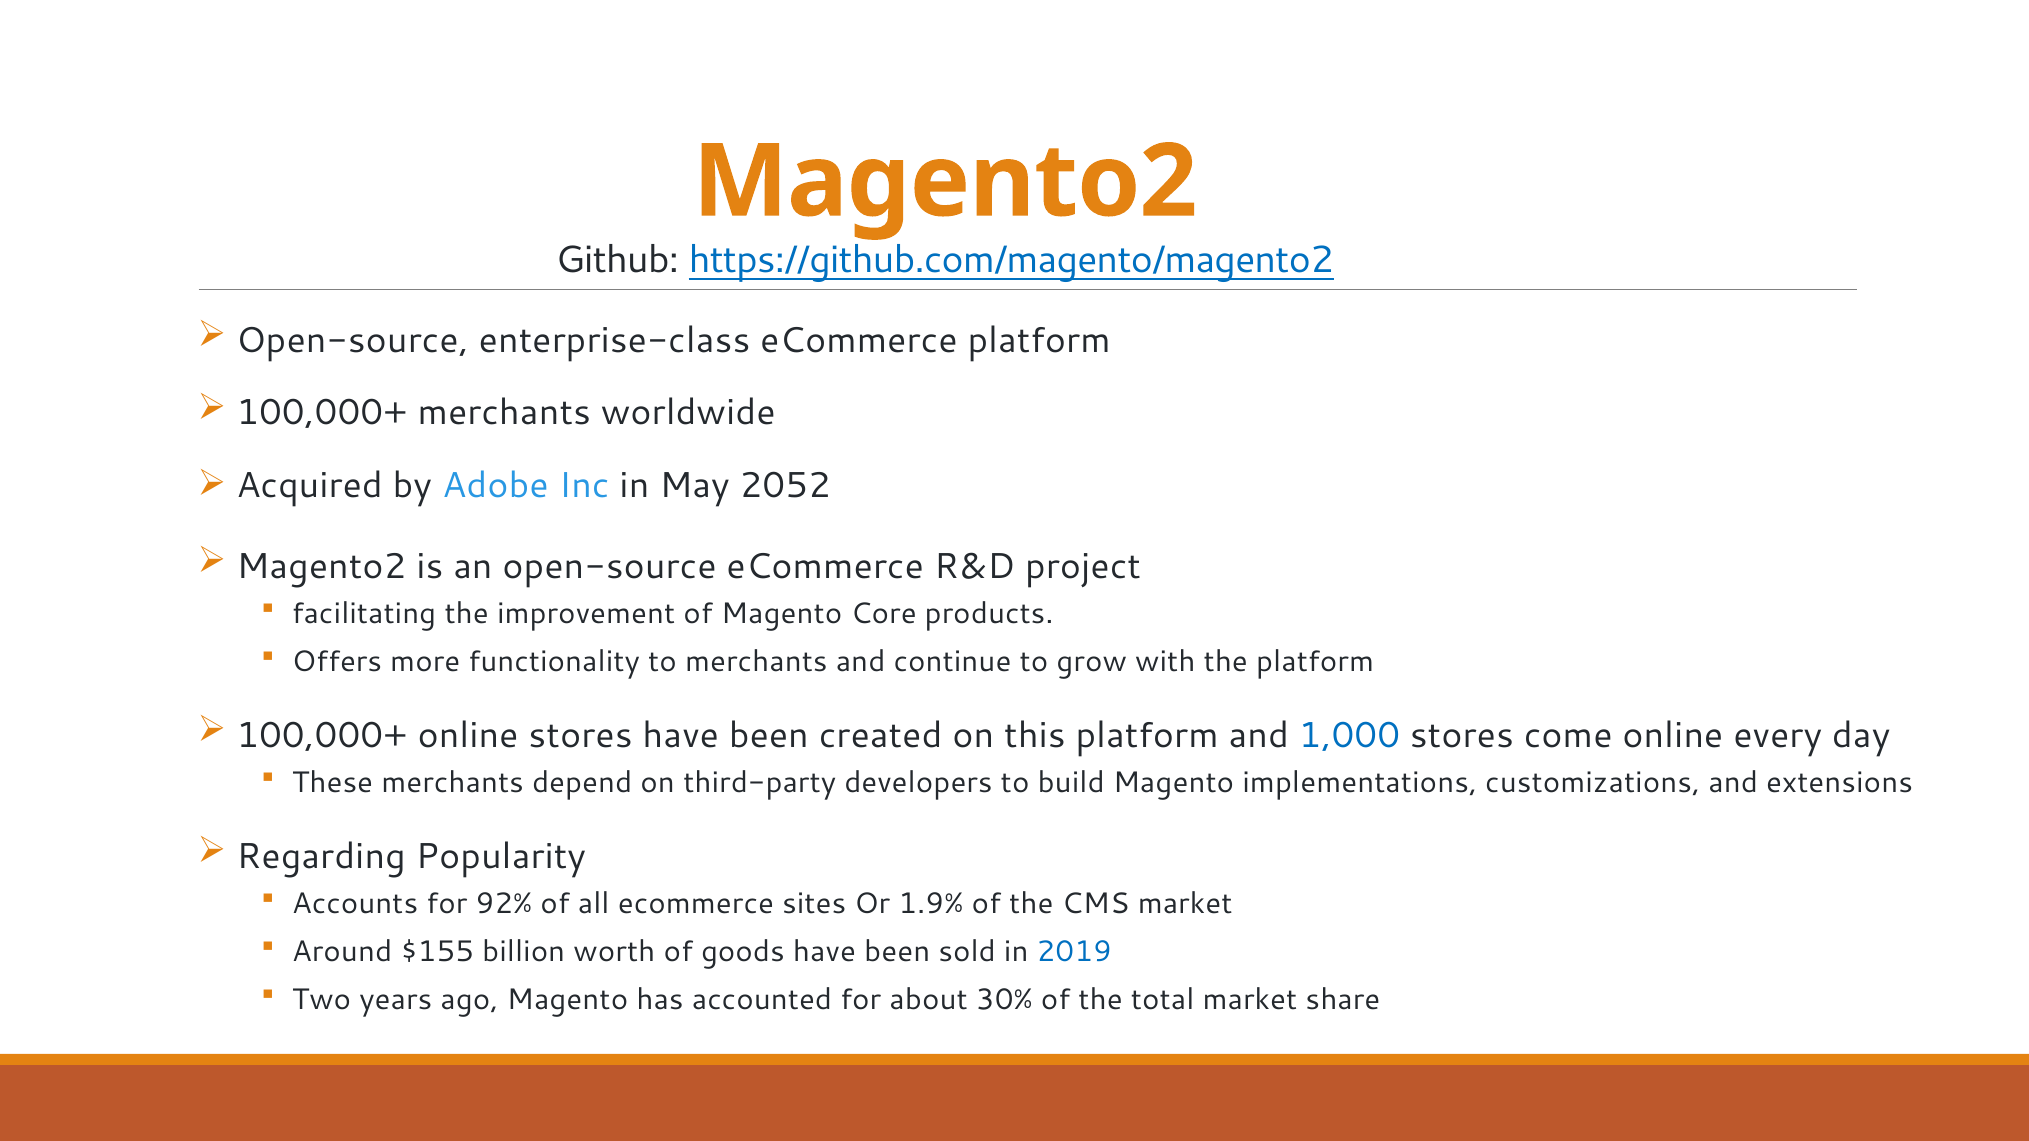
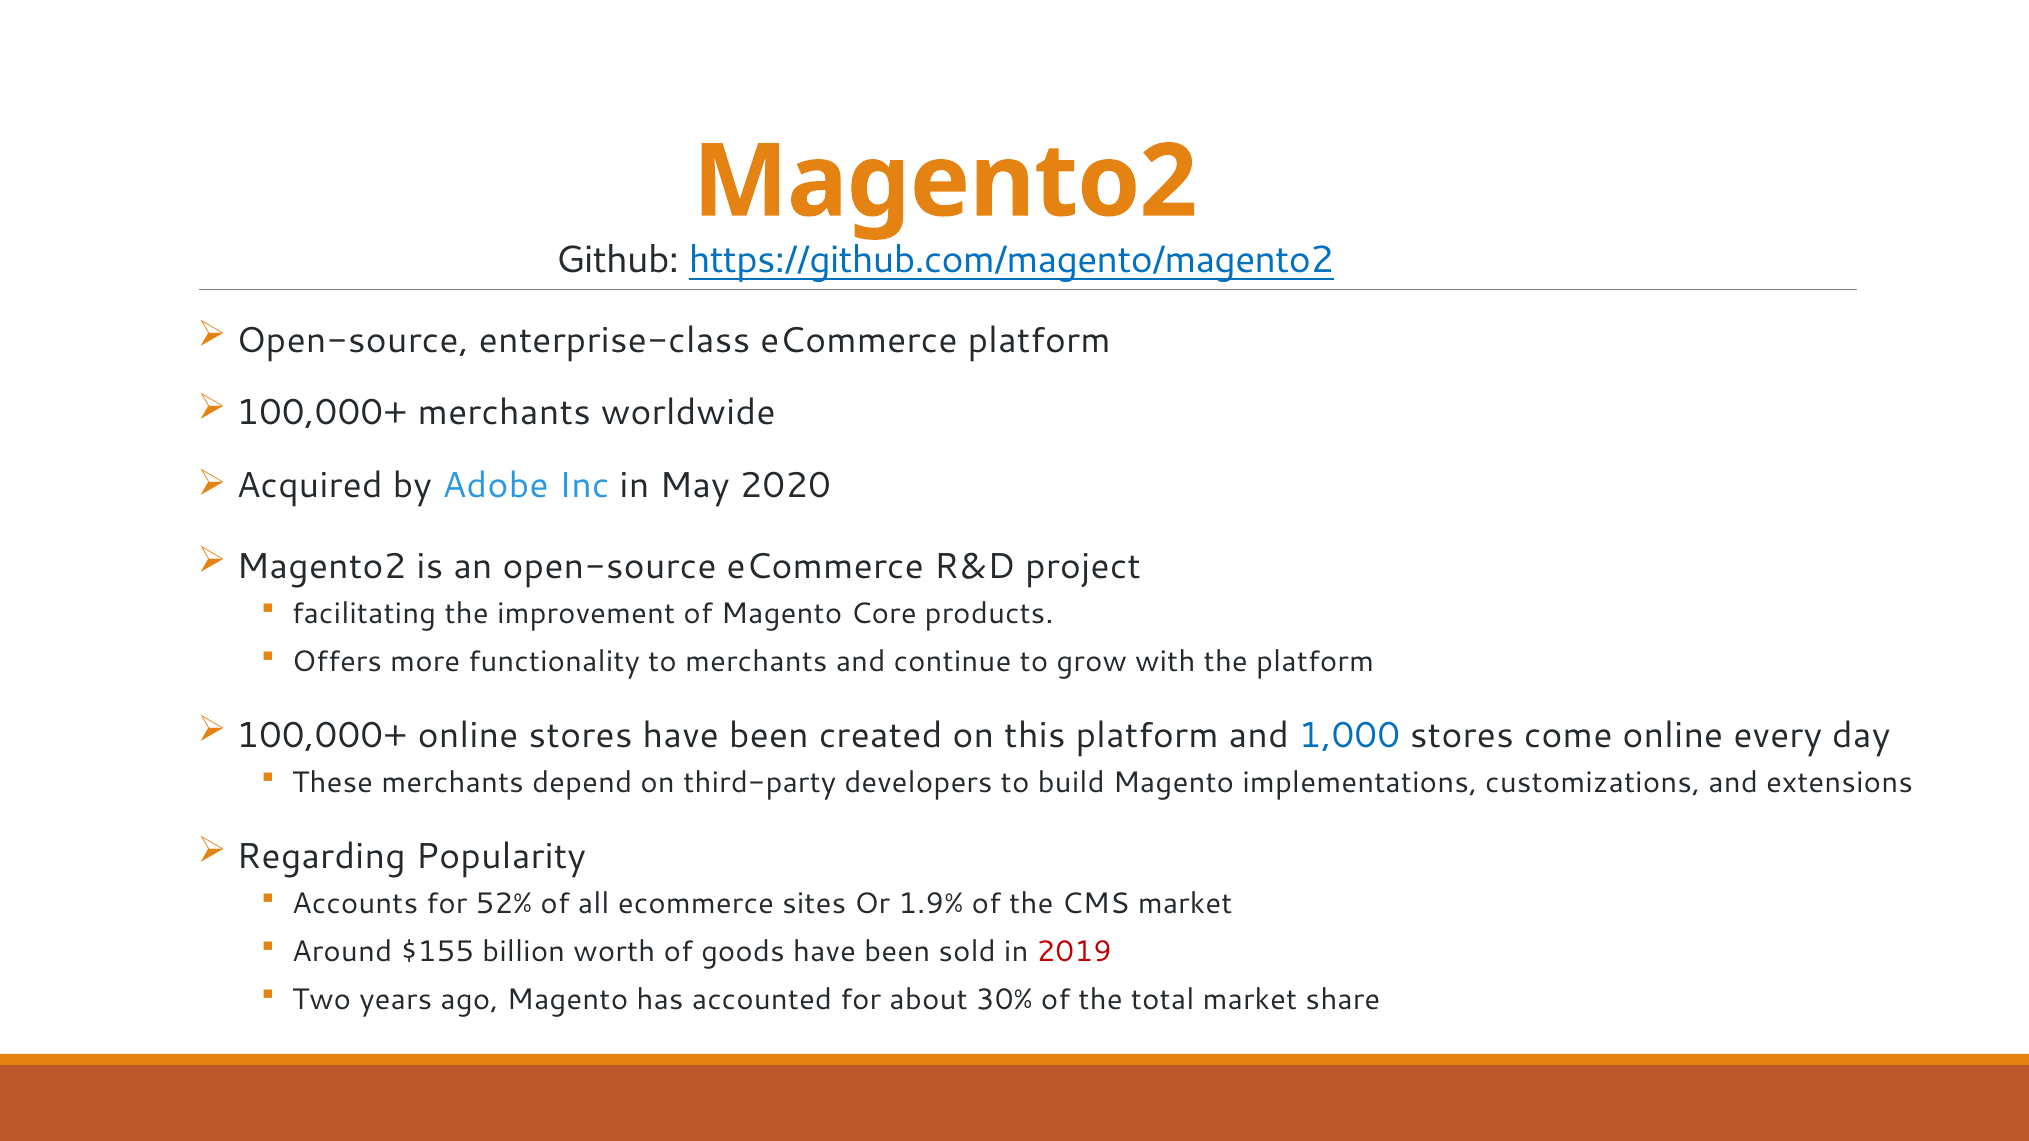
2052: 2052 -> 2020
92%: 92% -> 52%
2019 colour: blue -> red
